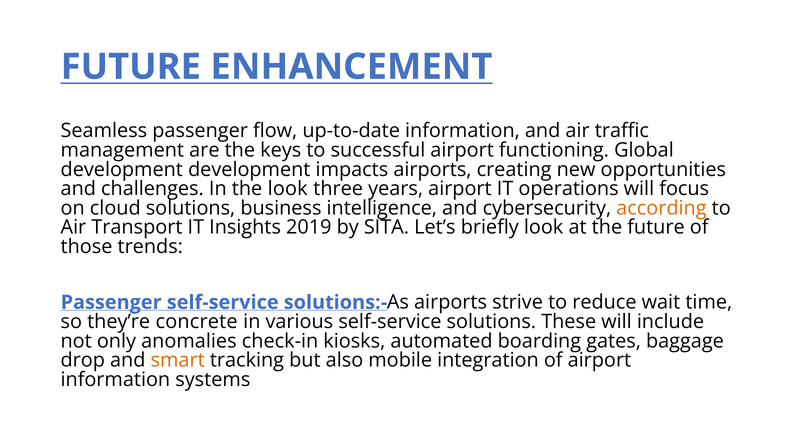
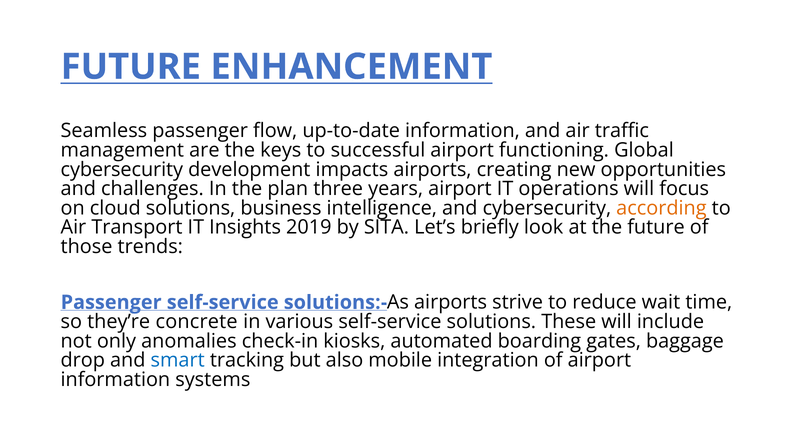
development at (122, 170): development -> cybersecurity
the look: look -> plan
smart colour: orange -> blue
